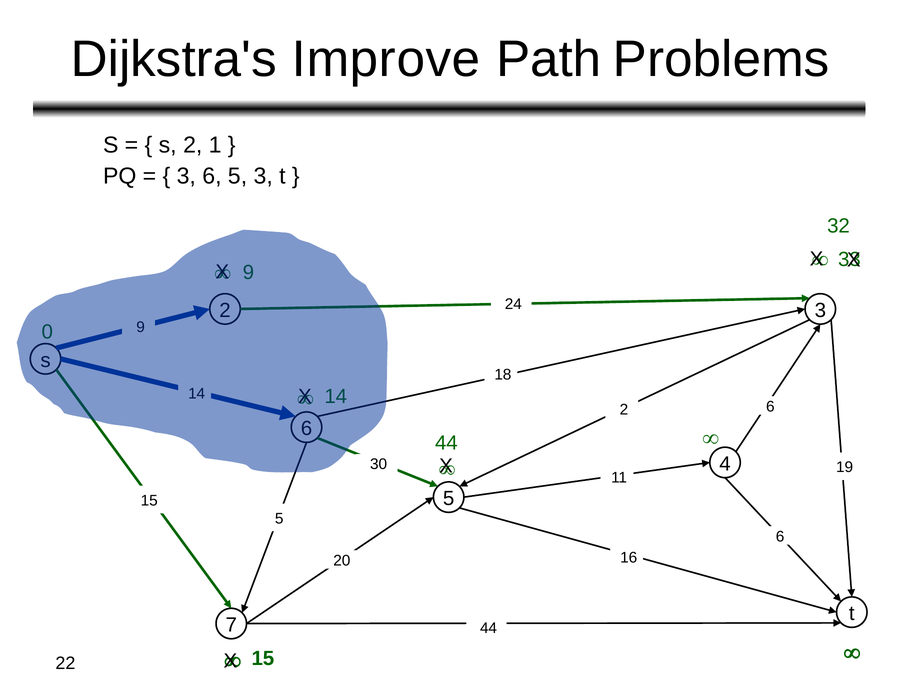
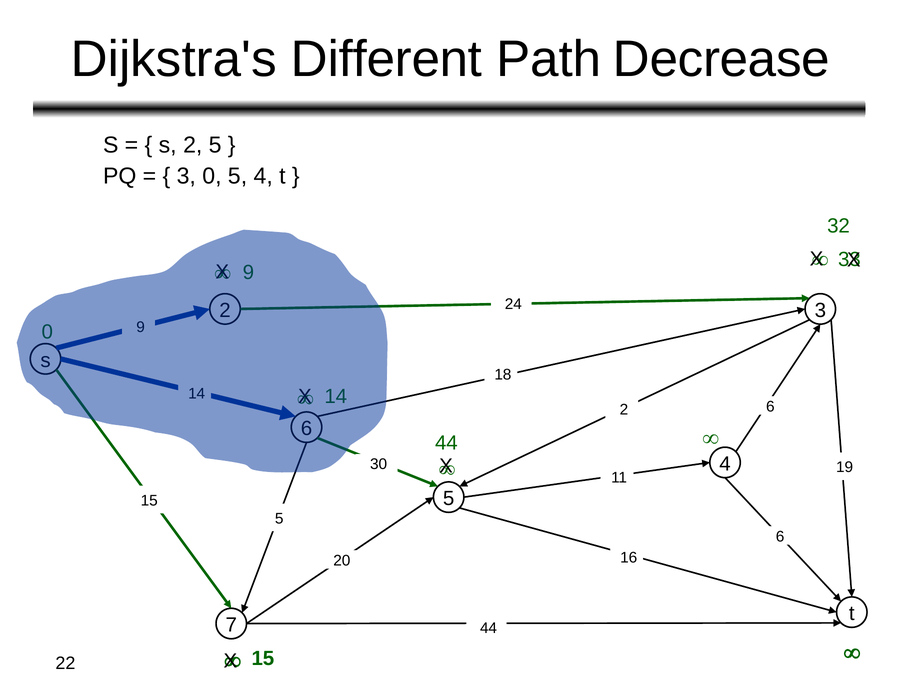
Improve: Improve -> Different
Problems: Problems -> Decrease
2 1: 1 -> 5
3 6: 6 -> 0
5 3: 3 -> 4
